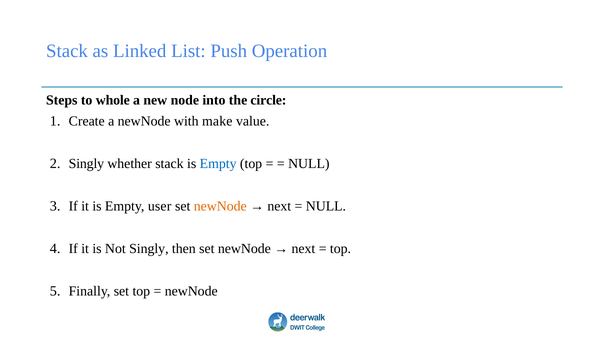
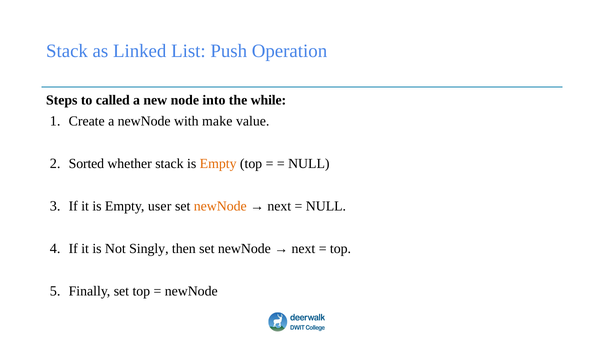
whole: whole -> called
circle: circle -> while
Singly at (86, 164): Singly -> Sorted
Empty at (218, 164) colour: blue -> orange
